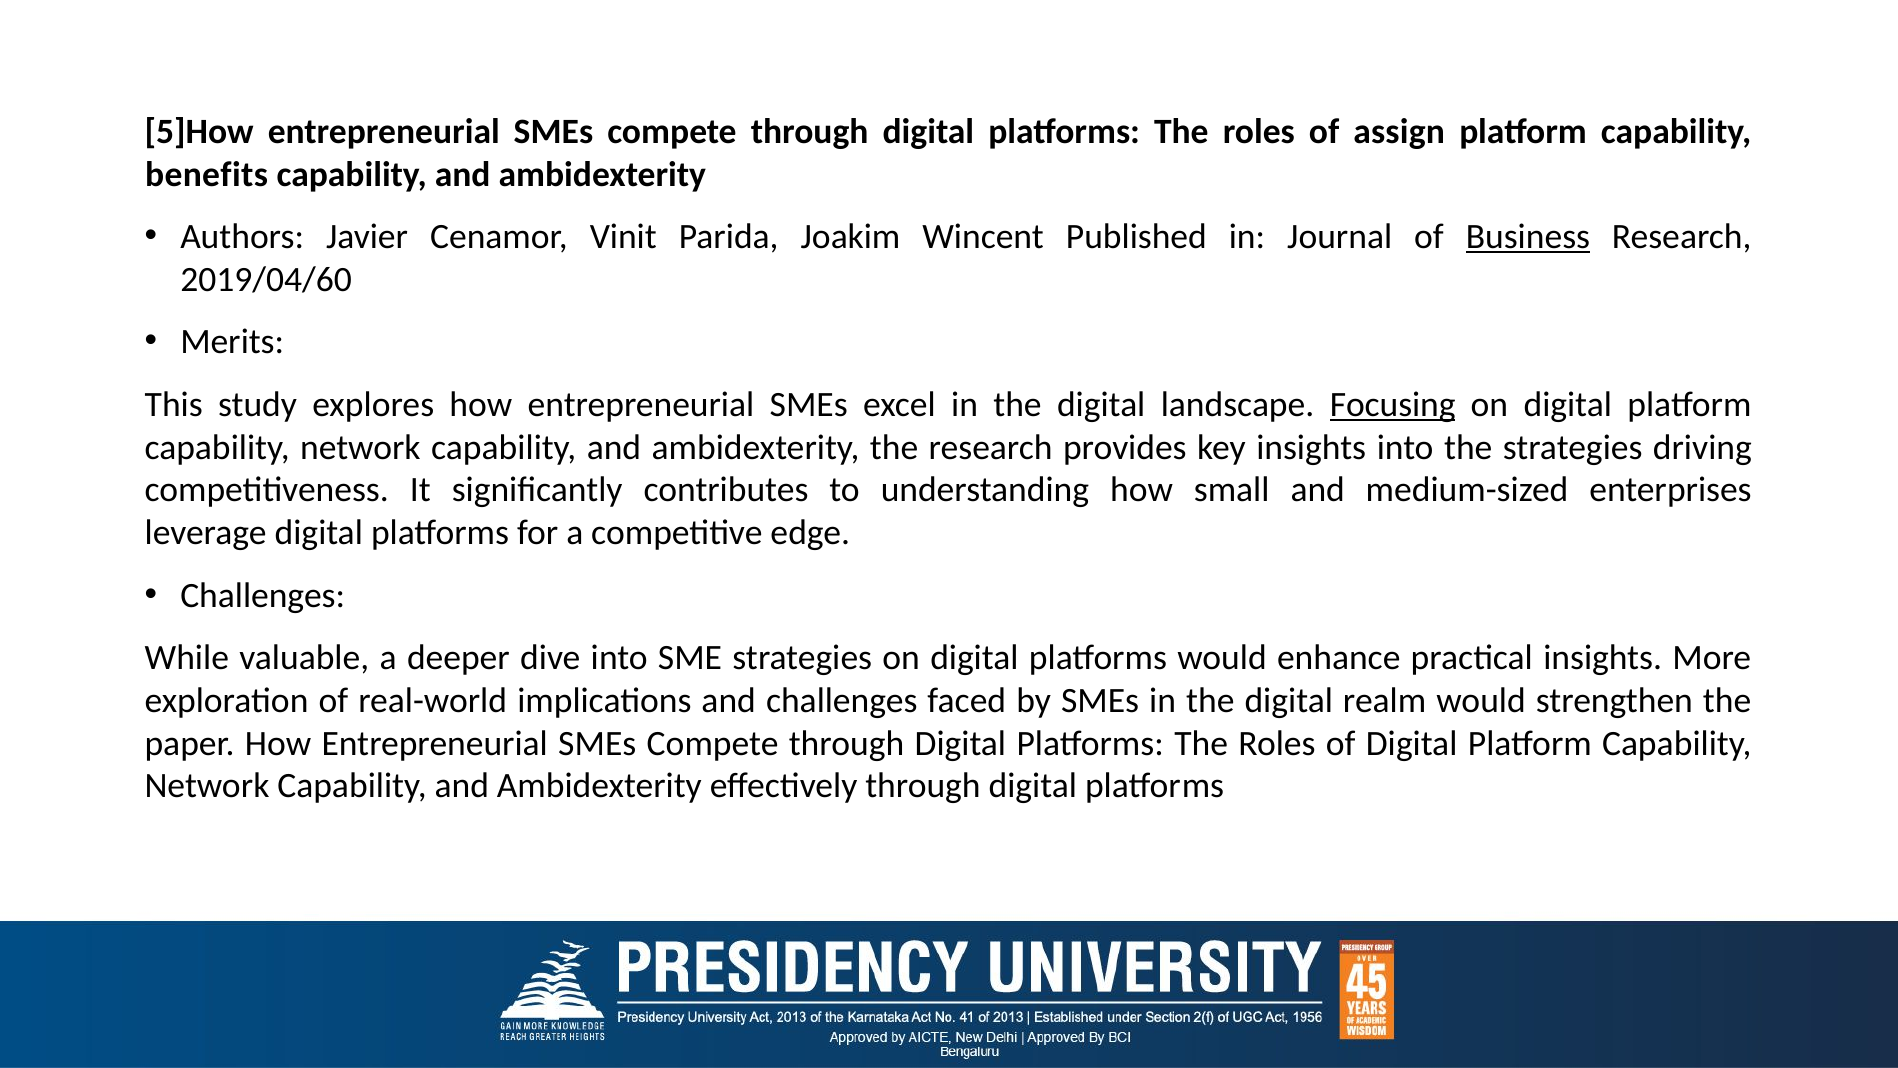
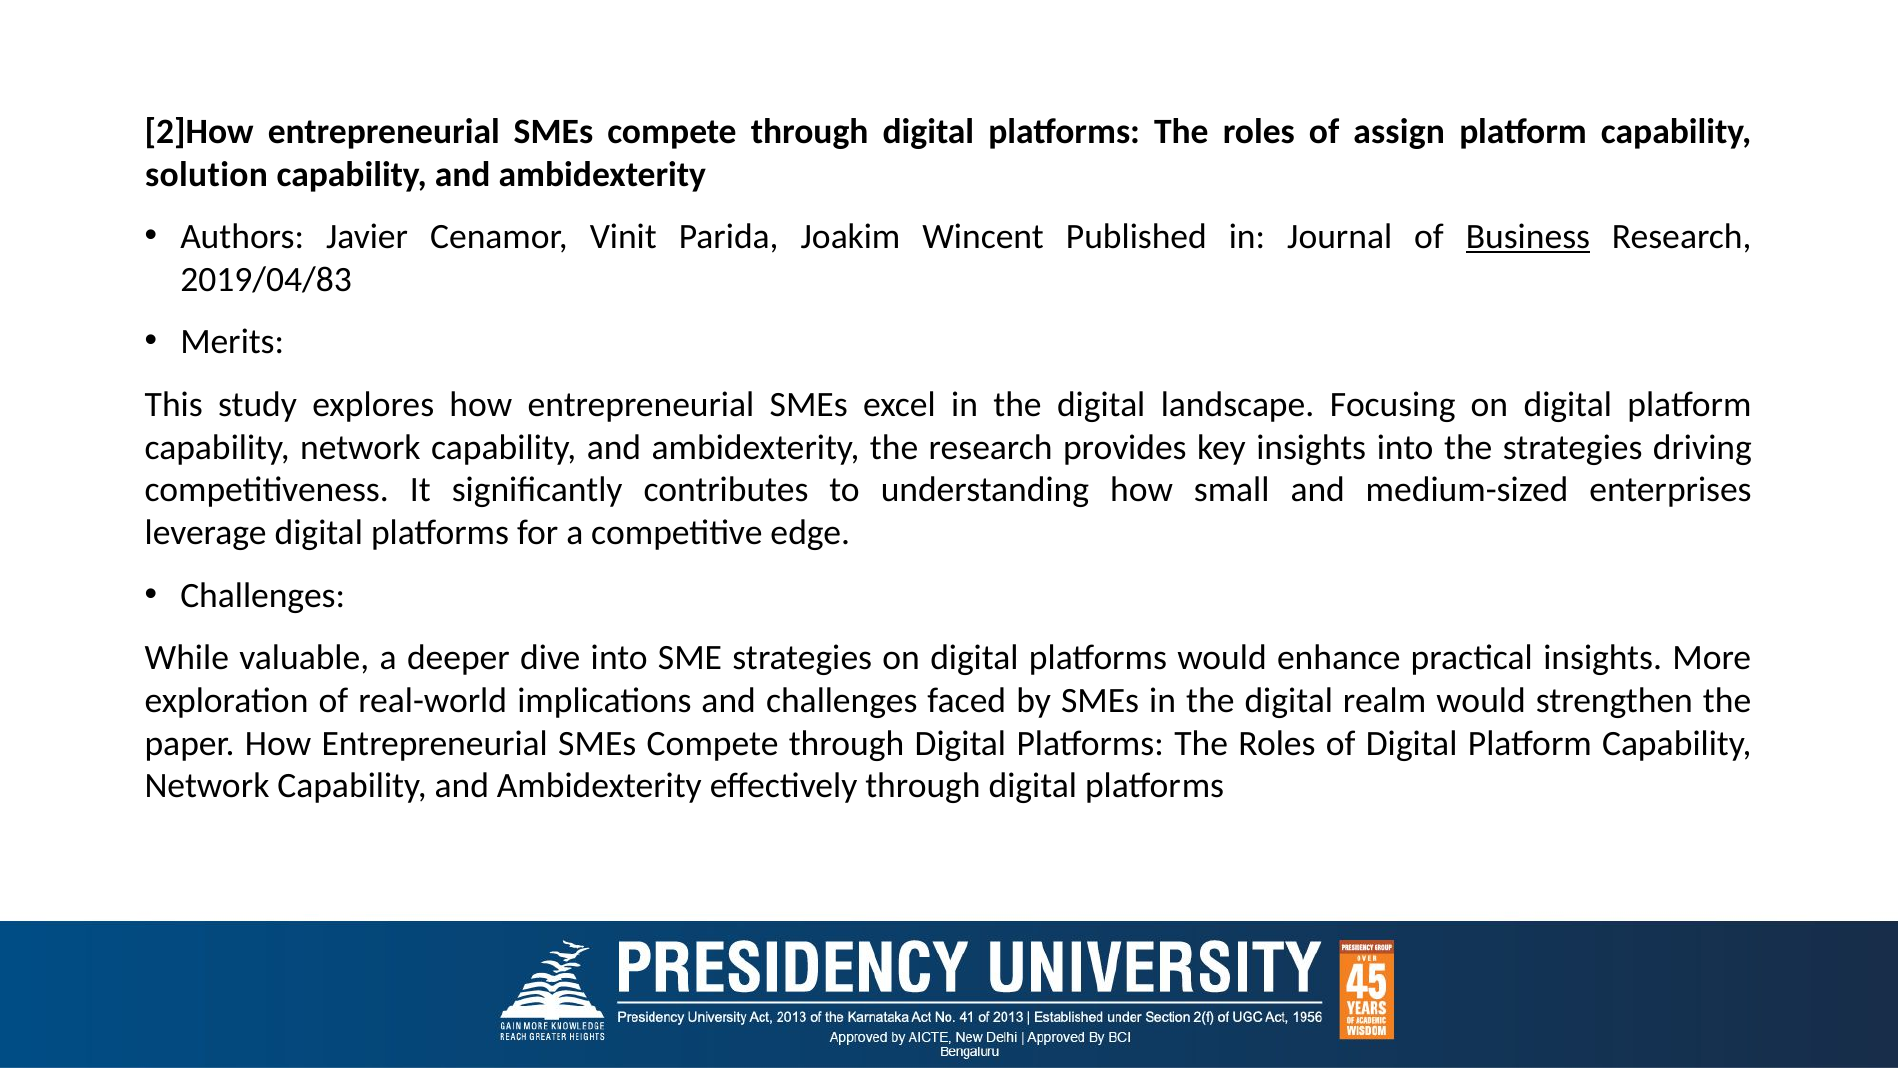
5]How: 5]How -> 2]How
benefits: benefits -> solution
2019/04/60: 2019/04/60 -> 2019/04/83
Focusing underline: present -> none
